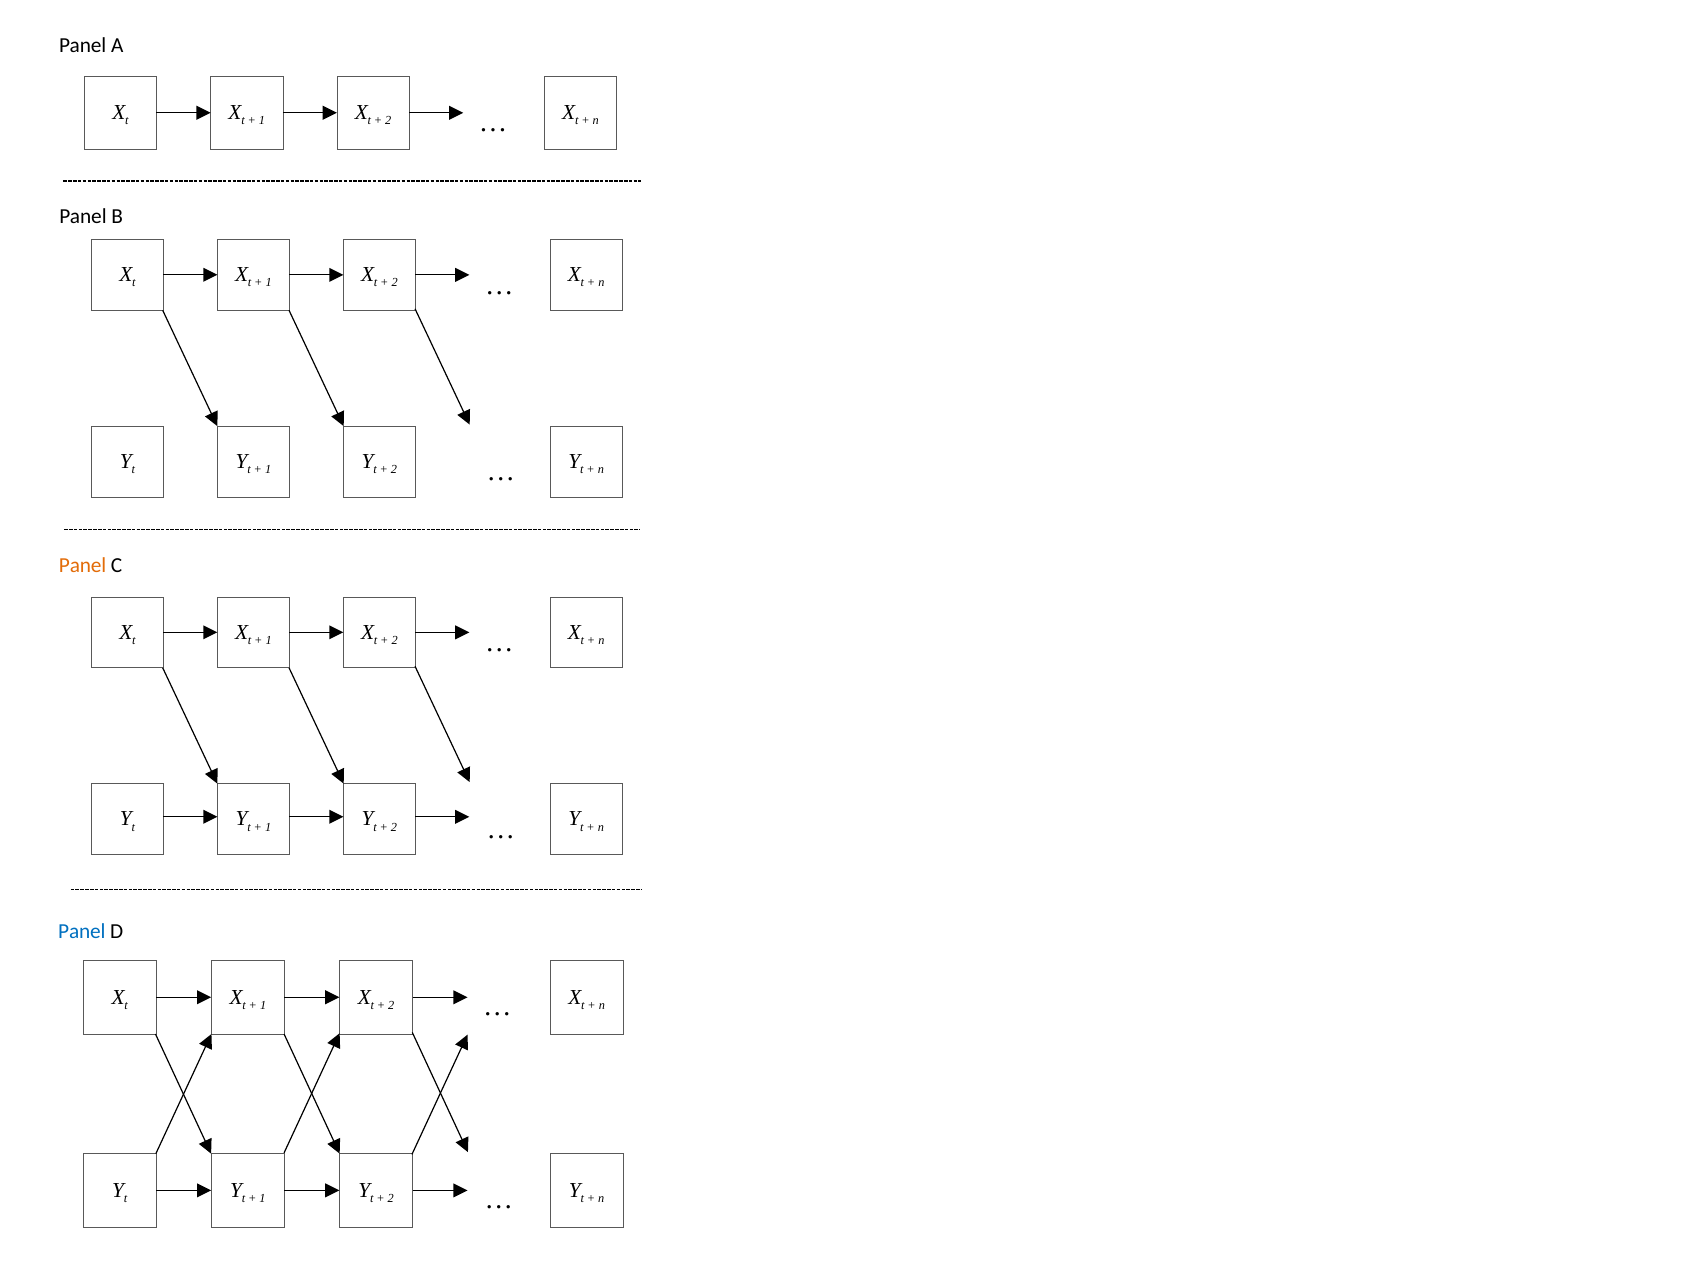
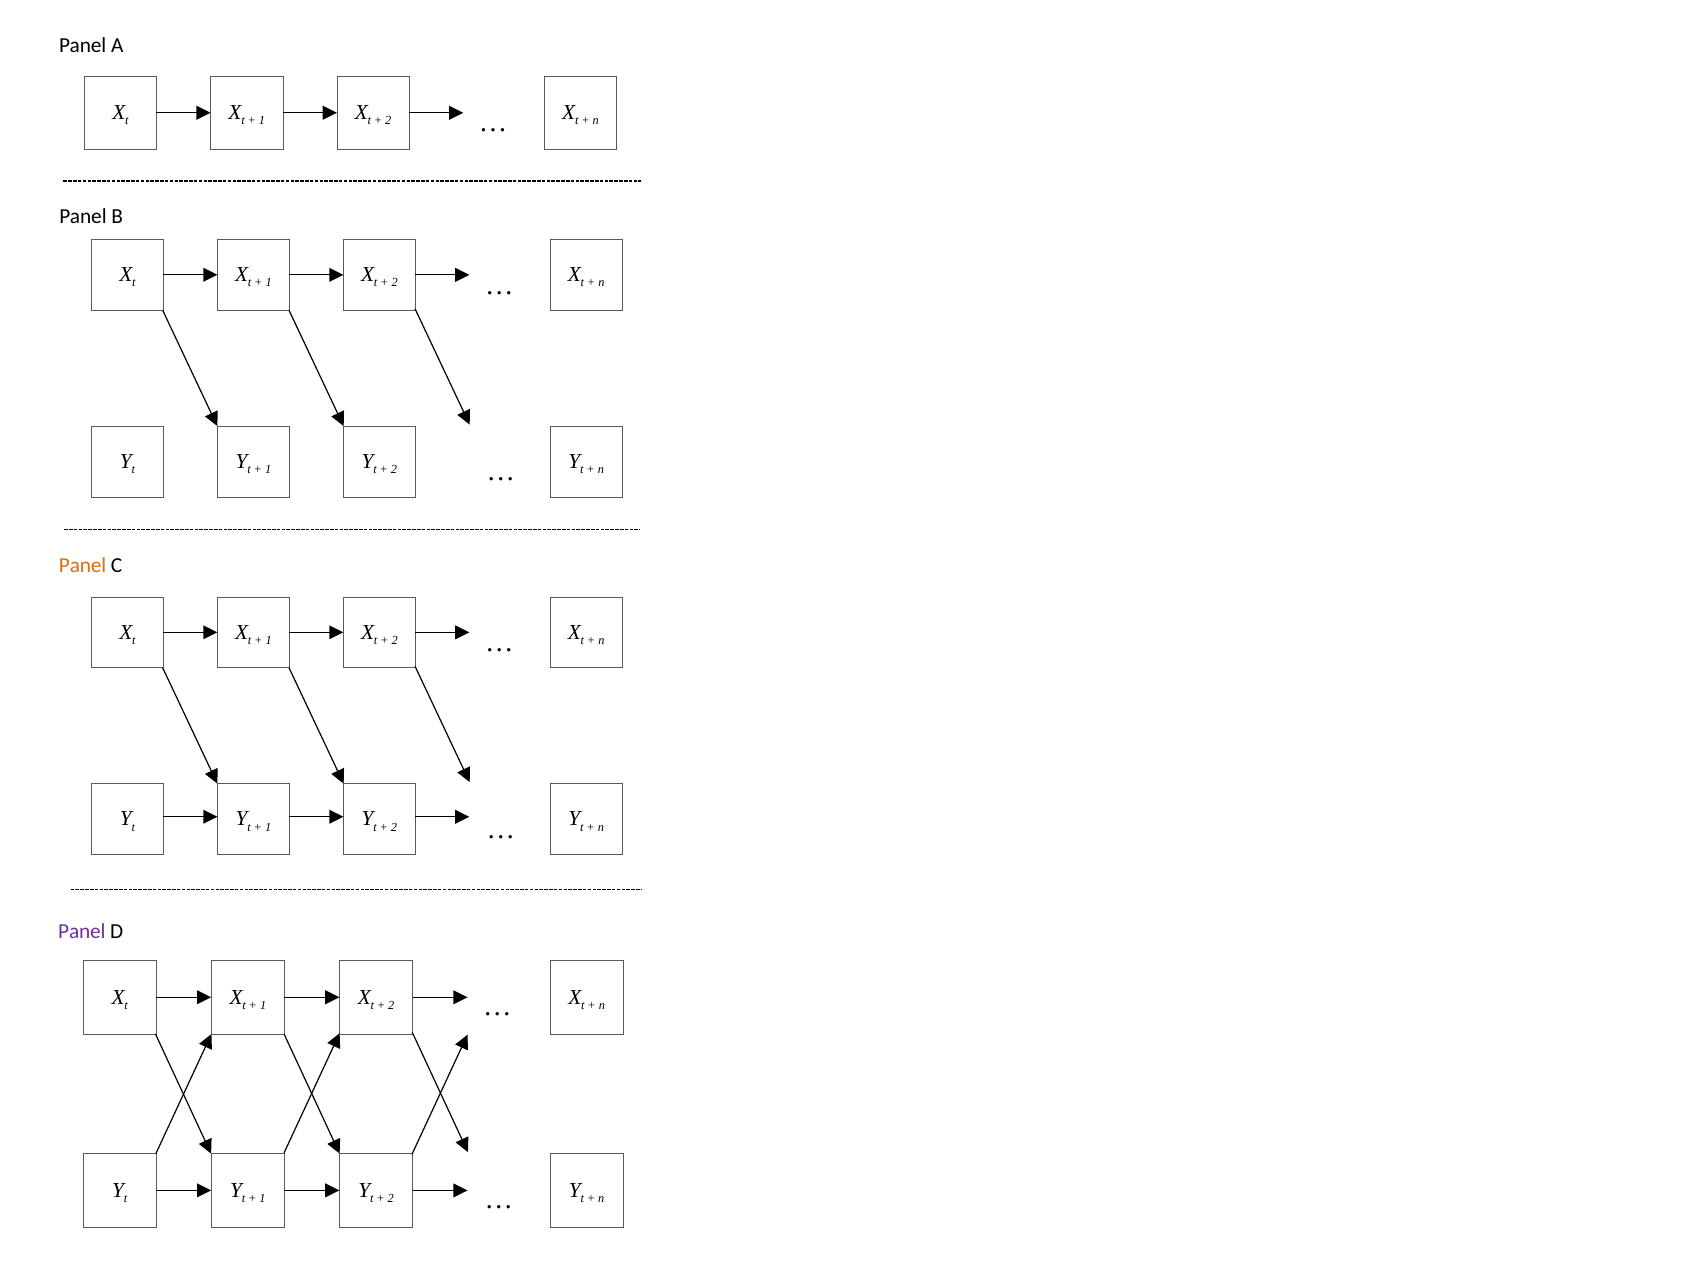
Panel at (82, 931) colour: blue -> purple
